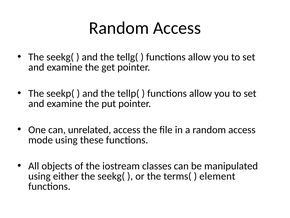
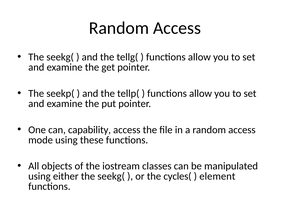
unrelated: unrelated -> capability
terms(: terms( -> cycles(
